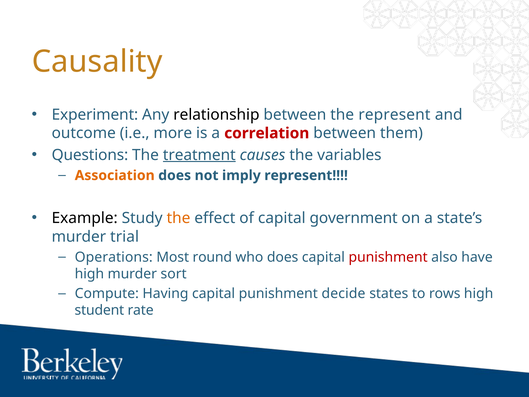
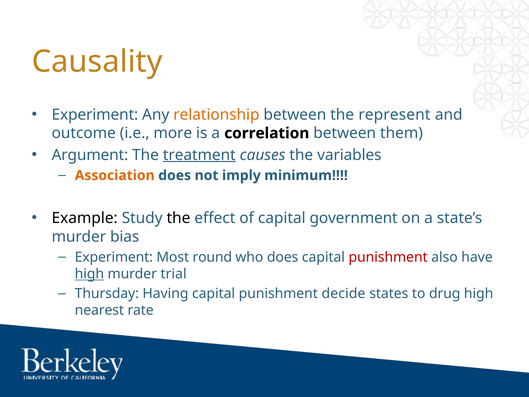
relationship colour: black -> orange
correlation colour: red -> black
Questions: Questions -> Argument
imply represent: represent -> minimum
the at (178, 218) colour: orange -> black
trial: trial -> bias
Operations at (114, 257): Operations -> Experiment
high at (89, 274) underline: none -> present
sort: sort -> trial
Compute: Compute -> Thursday
rows: rows -> drug
student: student -> nearest
